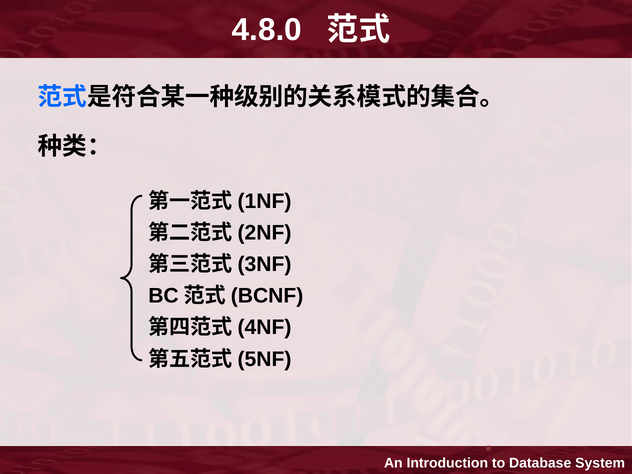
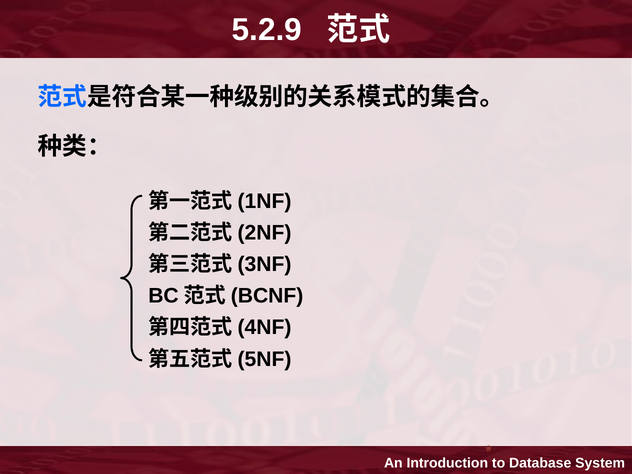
4.8.0: 4.8.0 -> 5.2.9
